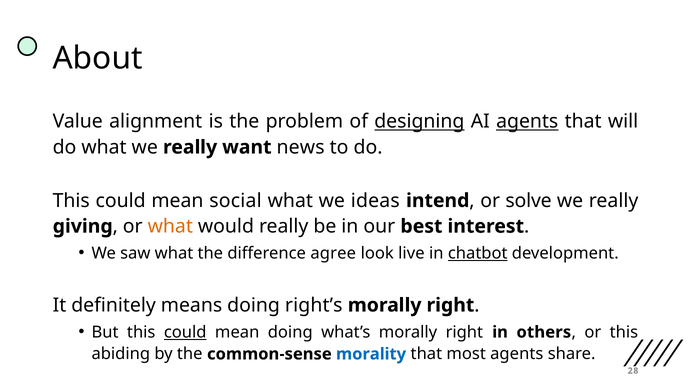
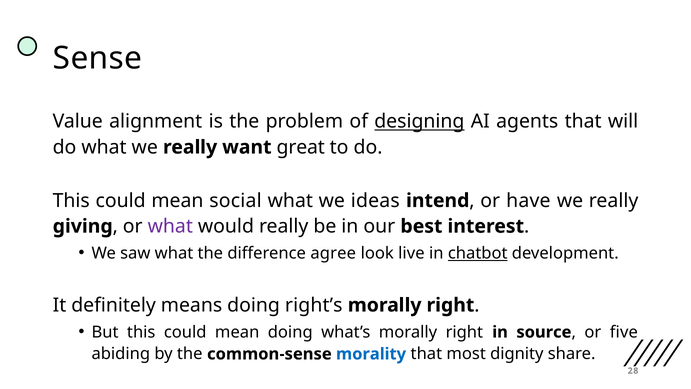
About: About -> Sense
agents at (527, 121) underline: present -> none
news: news -> great
solve: solve -> have
what at (170, 226) colour: orange -> purple
could at (185, 332) underline: present -> none
others: others -> source
or this: this -> five
most agents: agents -> dignity
